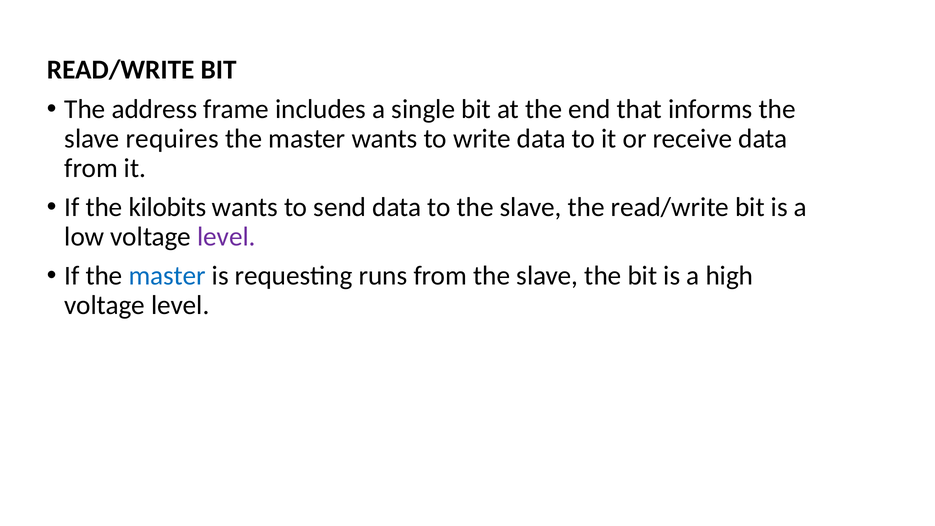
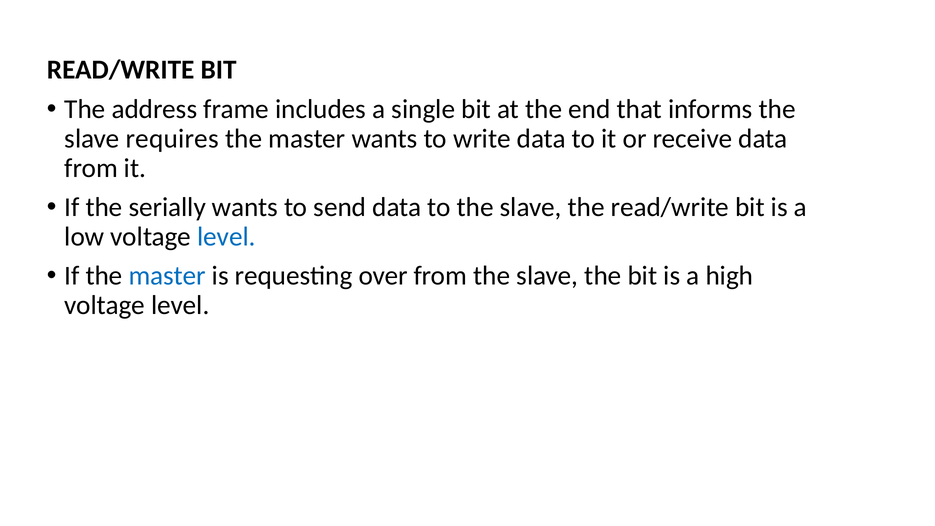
kilobits: kilobits -> serially
level at (226, 237) colour: purple -> blue
runs: runs -> over
